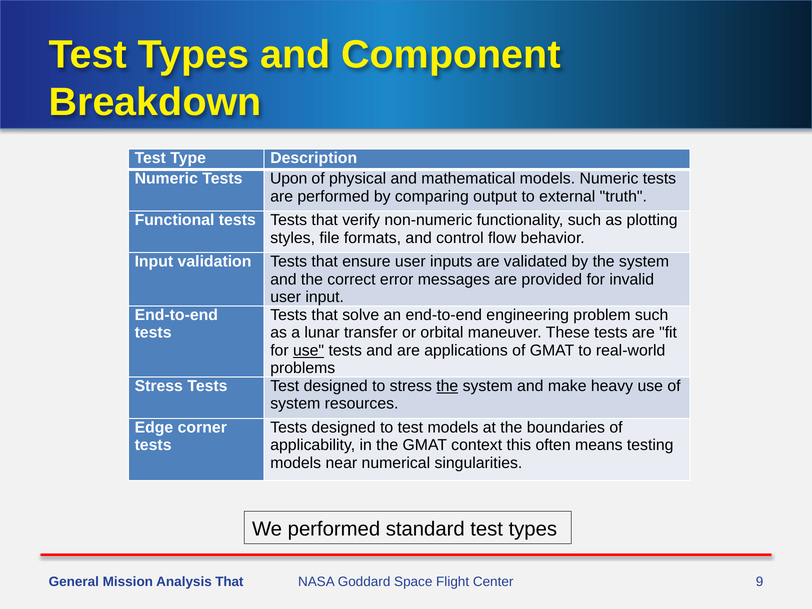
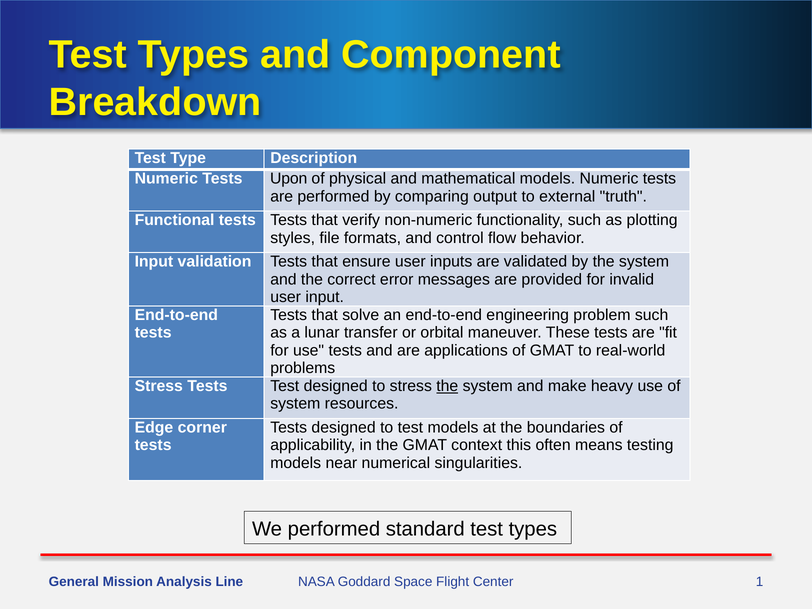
use at (309, 351) underline: present -> none
Analysis That: That -> Line
9: 9 -> 1
